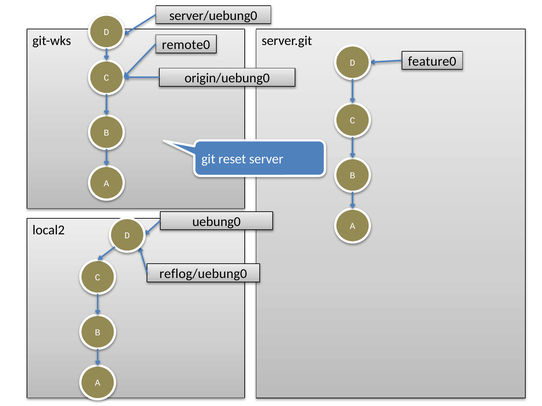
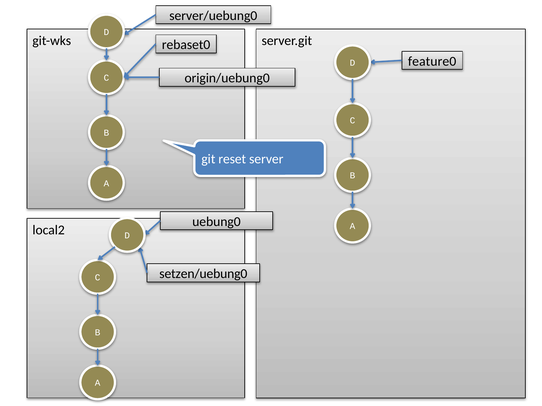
remote0: remote0 -> rebaset0
reflog/uebung0: reflog/uebung0 -> setzen/uebung0
